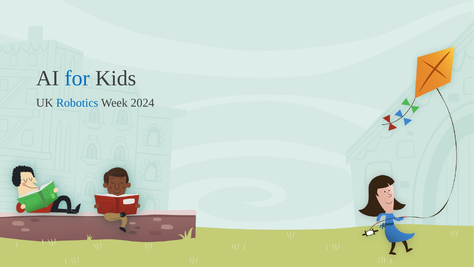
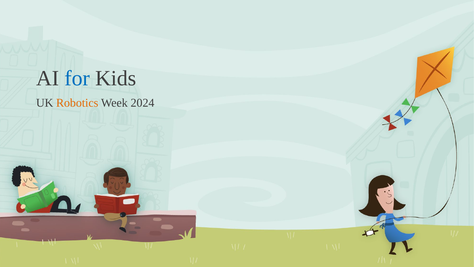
Robotics colour: blue -> orange
